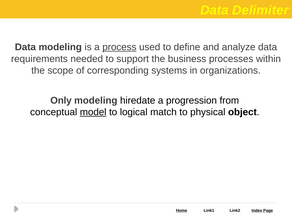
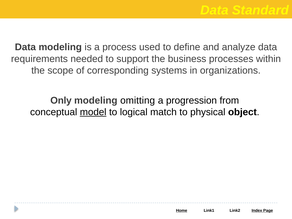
Delimiter: Delimiter -> Standard
process underline: present -> none
hiredate: hiredate -> omitting
